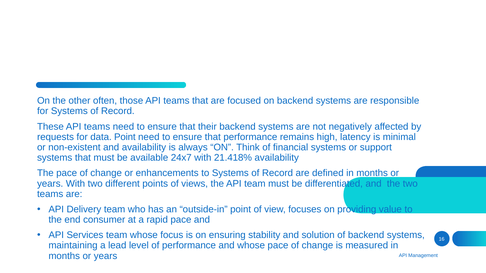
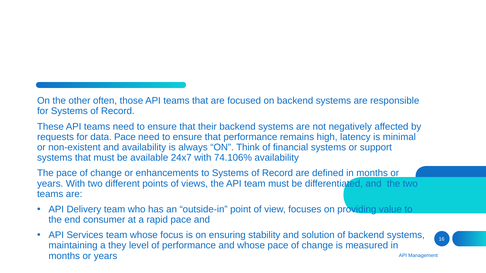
data Point: Point -> Pace
21.418%: 21.418% -> 74.106%
lead: lead -> they
